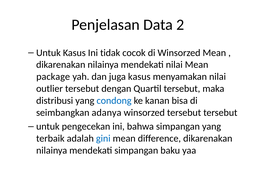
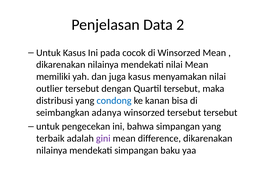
tidak: tidak -> pada
package: package -> memiliki
gini colour: blue -> purple
